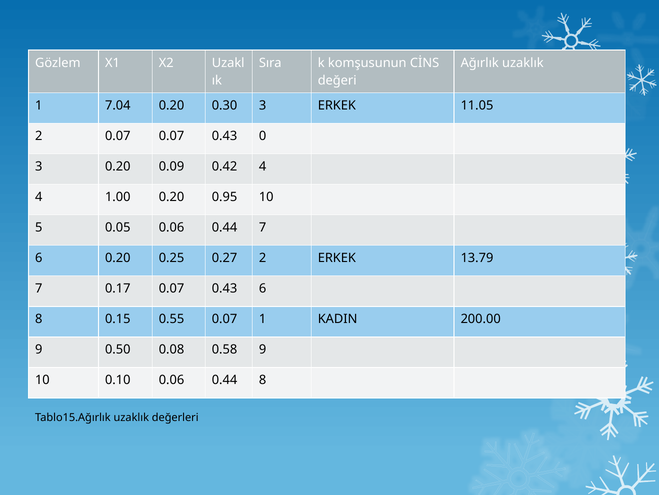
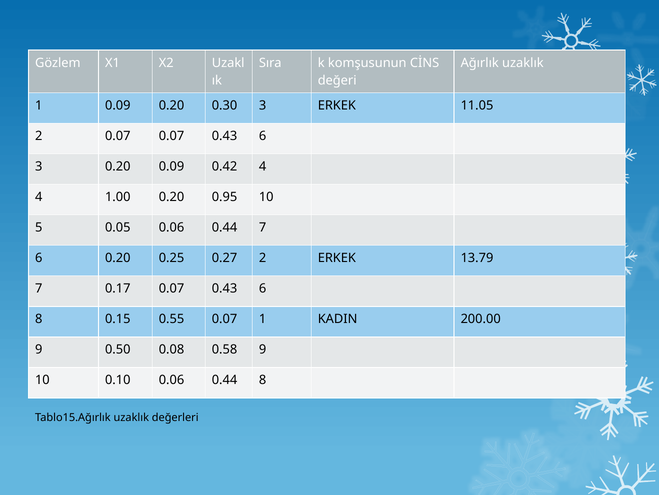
1 7.04: 7.04 -> 0.09
0.07 0.07 0.43 0: 0 -> 6
